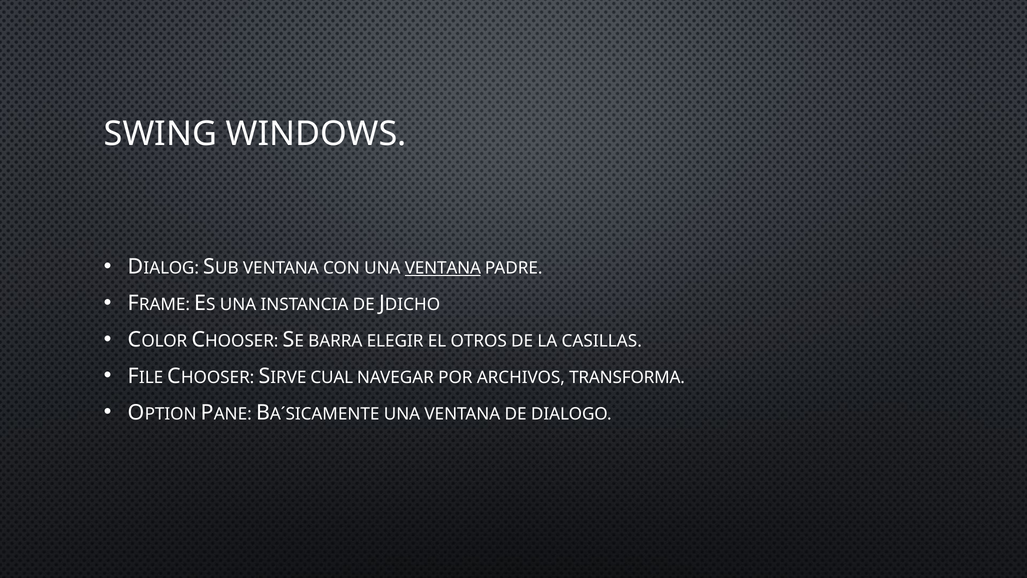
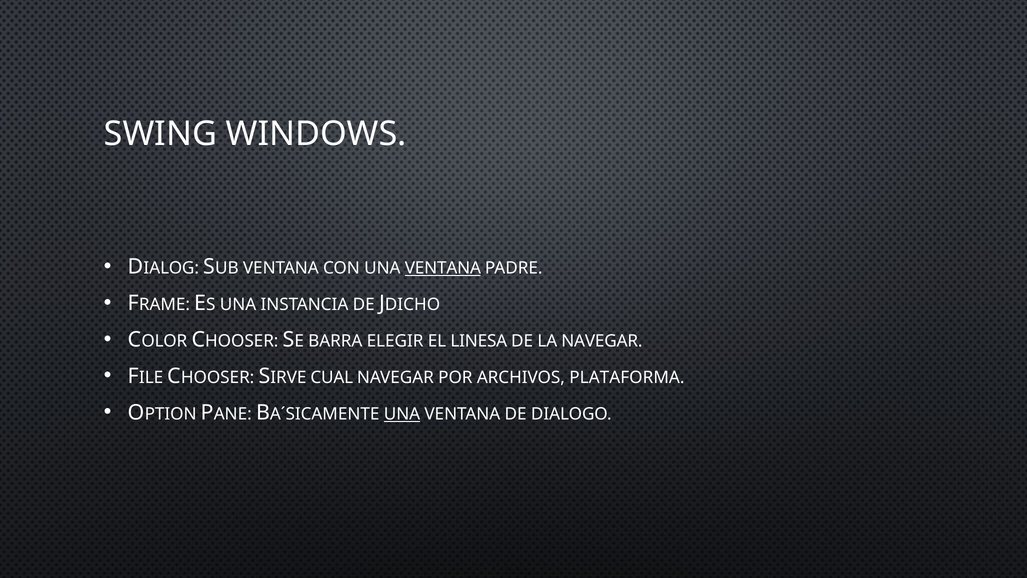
OTROS: OTROS -> LINESA
LA CASILLAS: CASILLAS -> NAVEGAR
TRANSFORMA: TRANSFORMA -> PLATAFORMA
UNA at (402, 414) underline: none -> present
